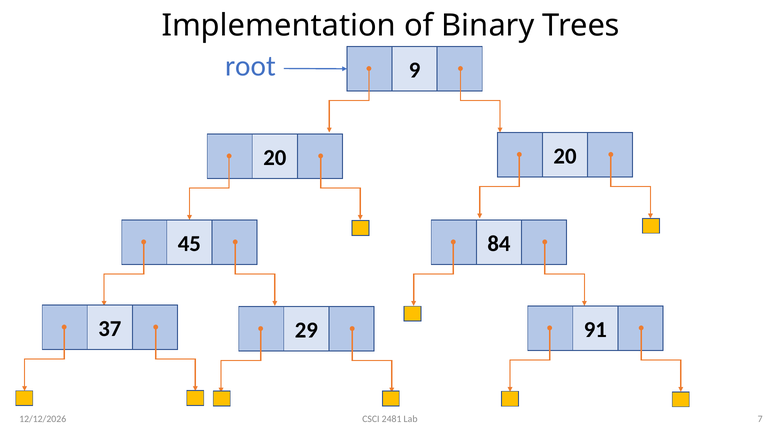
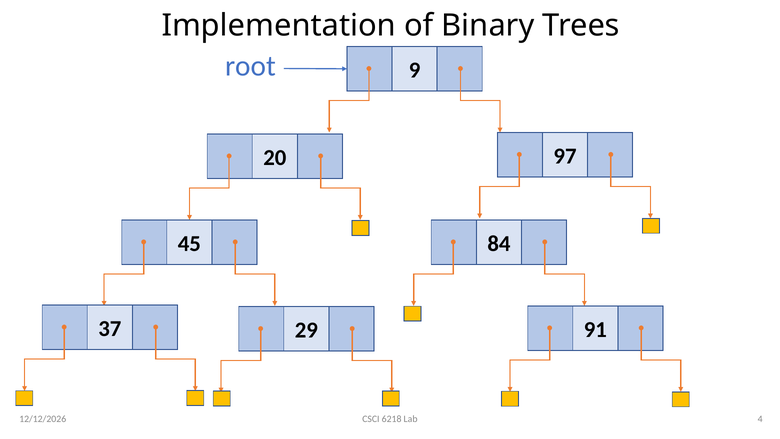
20 20: 20 -> 97
2481: 2481 -> 6218
7: 7 -> 4
